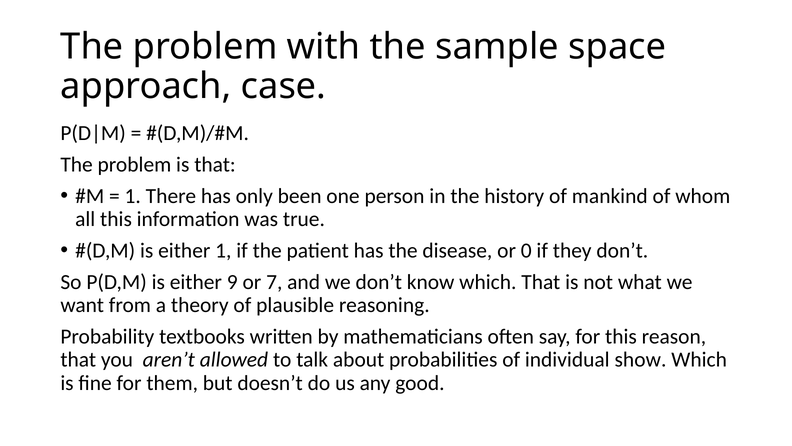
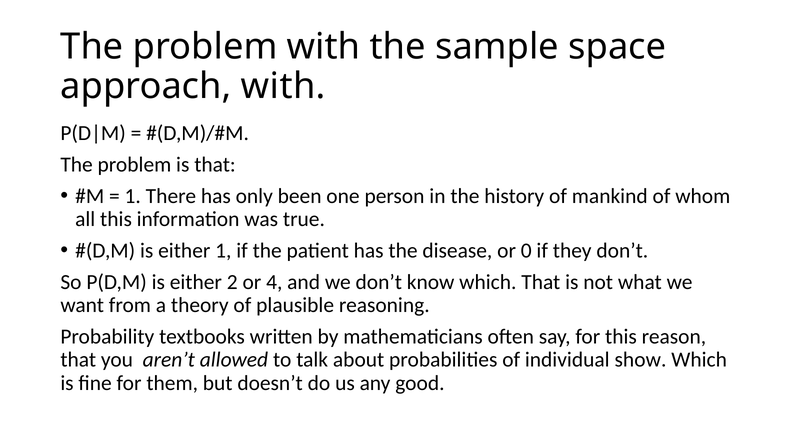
approach case: case -> with
9: 9 -> 2
7: 7 -> 4
